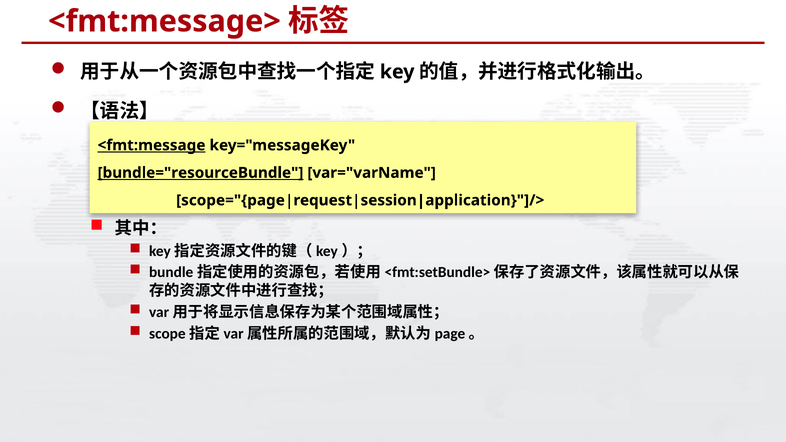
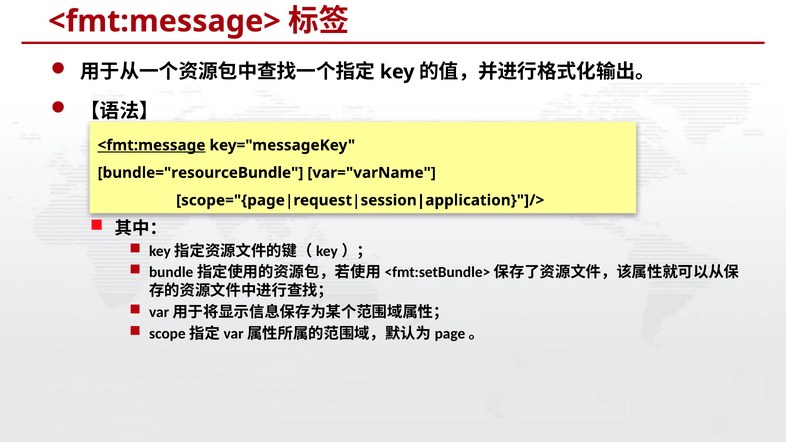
bundle="resourceBundle underline: present -> none
